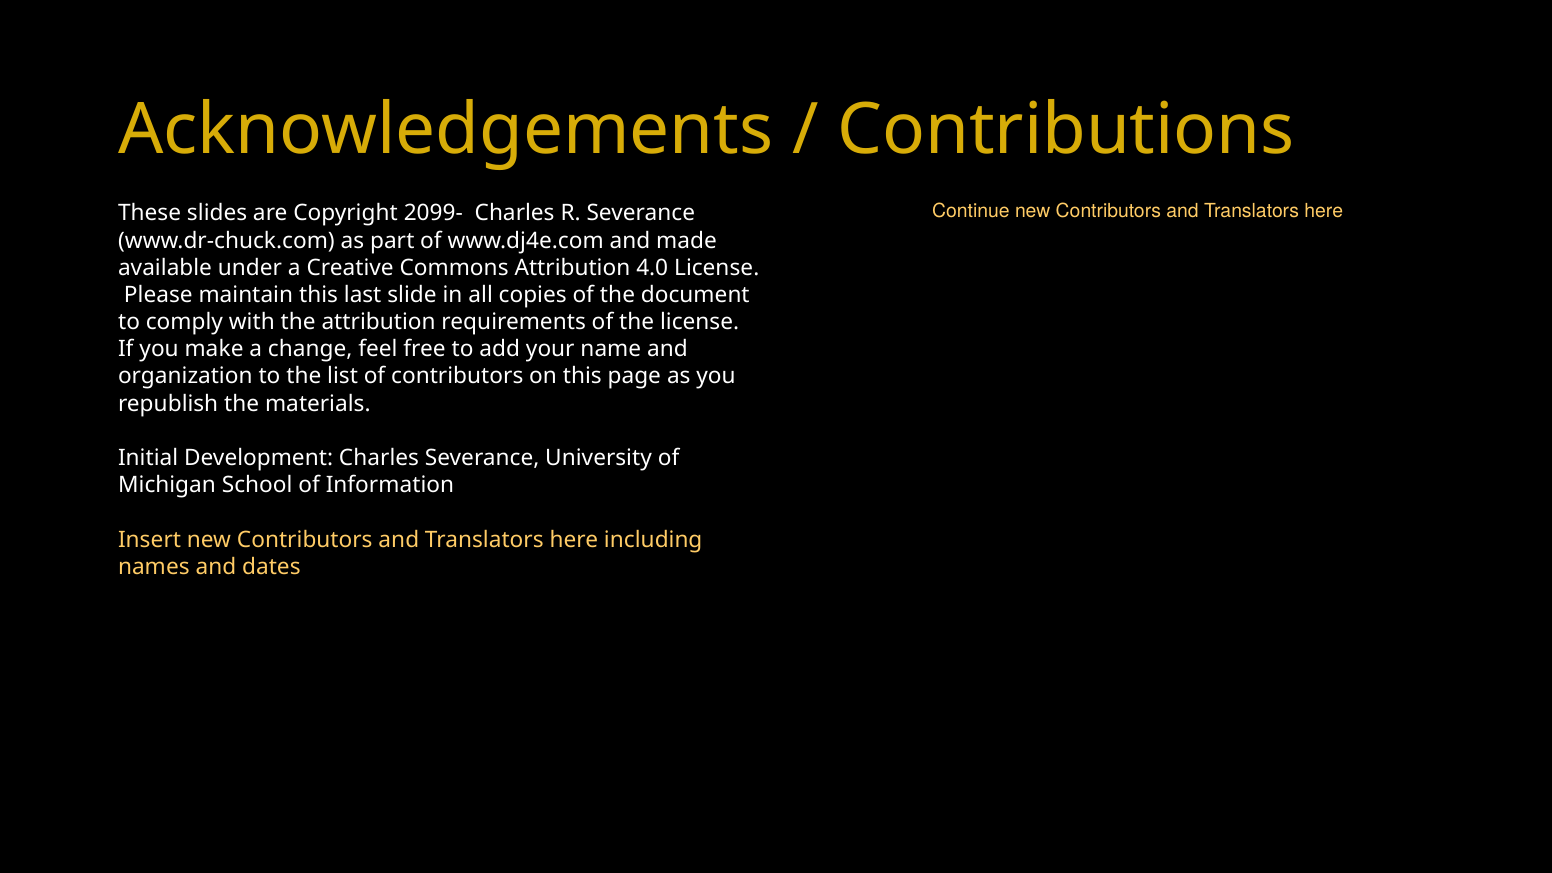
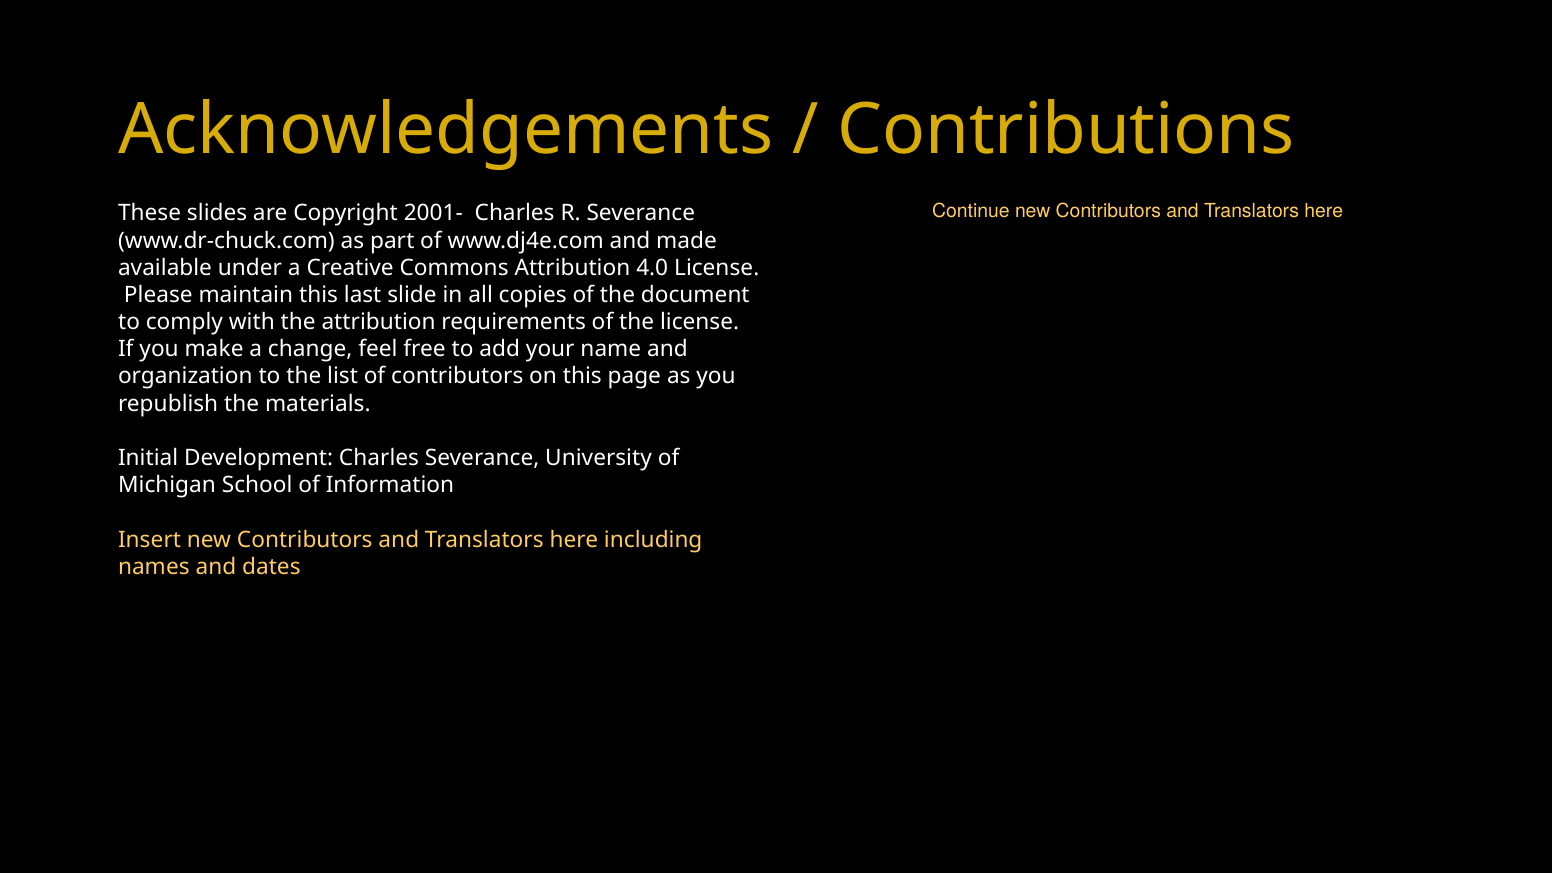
2099-: 2099- -> 2001-
